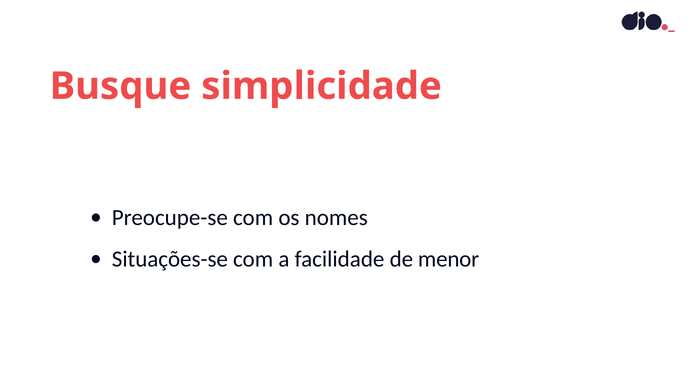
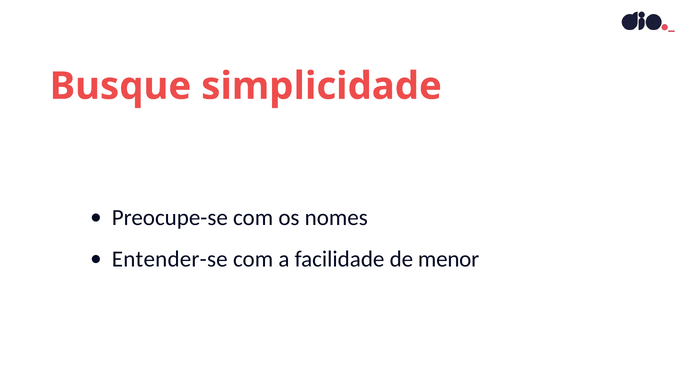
Situações-se: Situações-se -> Entender-se
